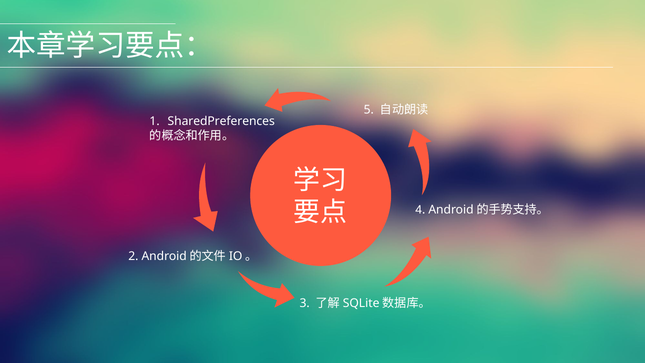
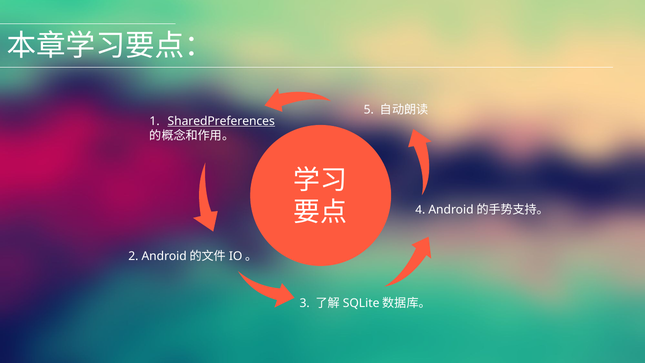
SharedPreferences underline: none -> present
